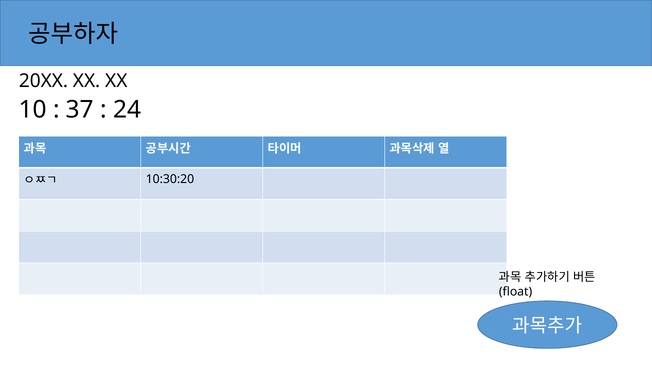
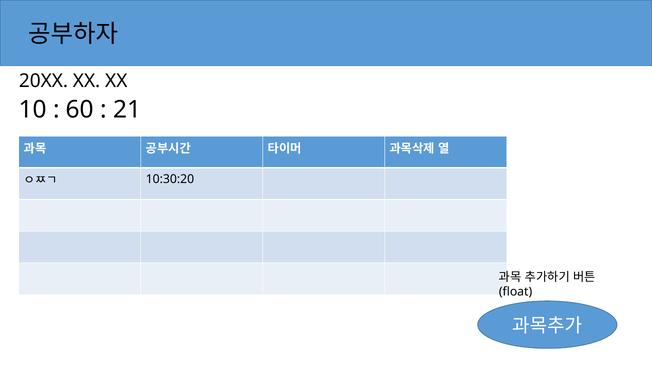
37: 37 -> 60
24: 24 -> 21
